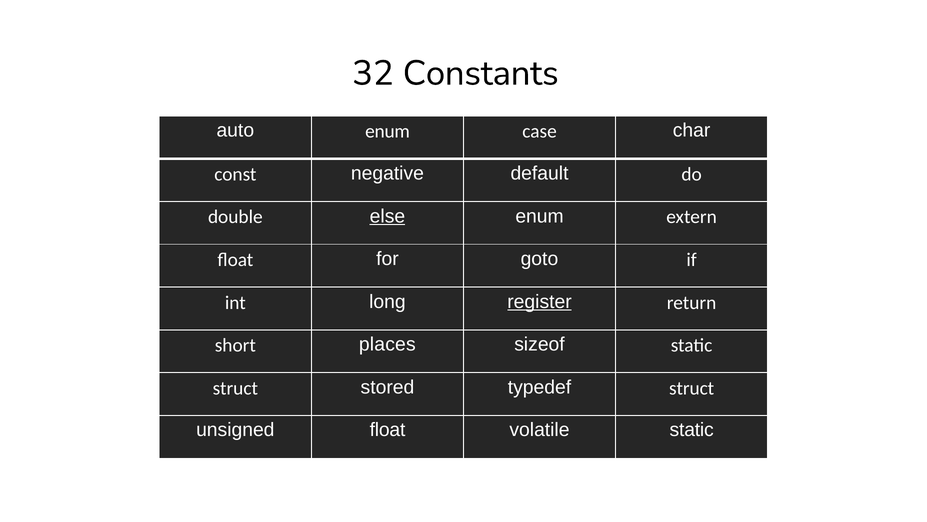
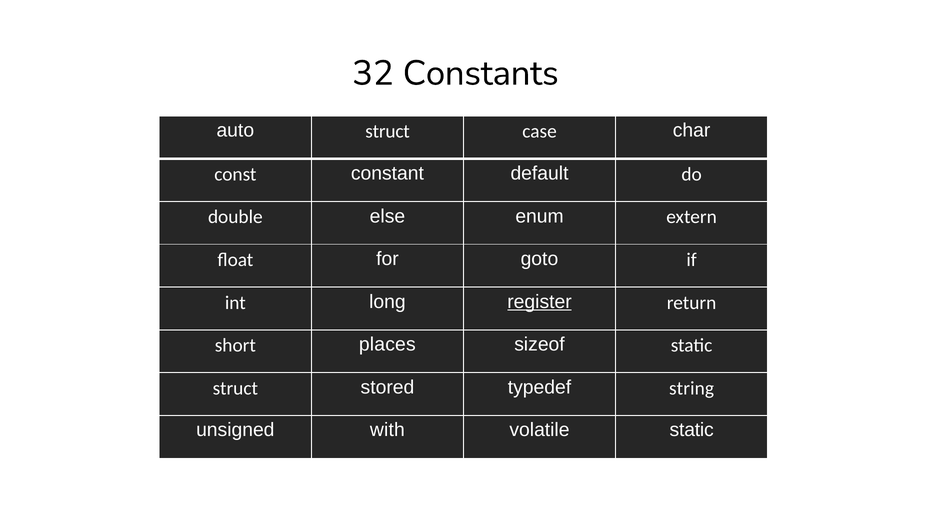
auto enum: enum -> struct
negative: negative -> constant
else underline: present -> none
typedef struct: struct -> string
unsigned float: float -> with
